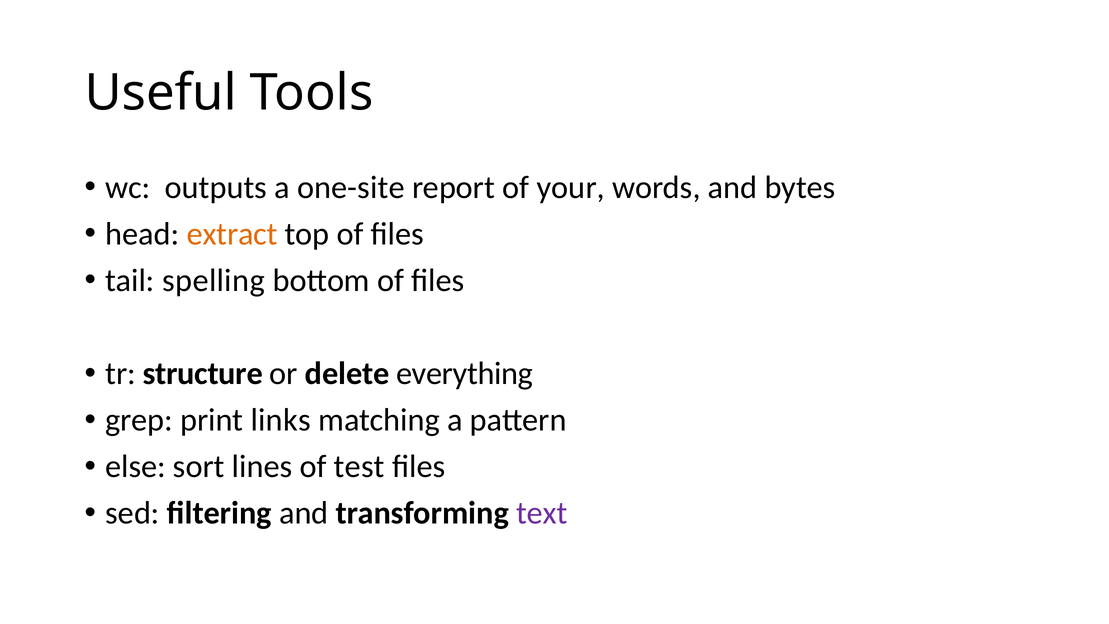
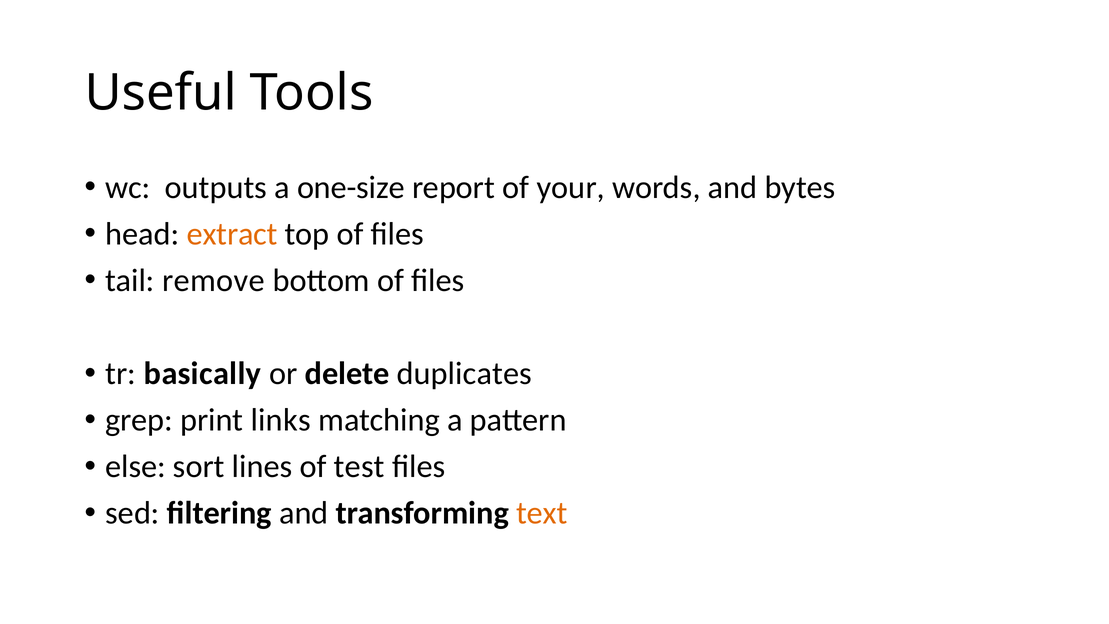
one-site: one-site -> one-size
spelling: spelling -> remove
structure: structure -> basically
everything: everything -> duplicates
text colour: purple -> orange
